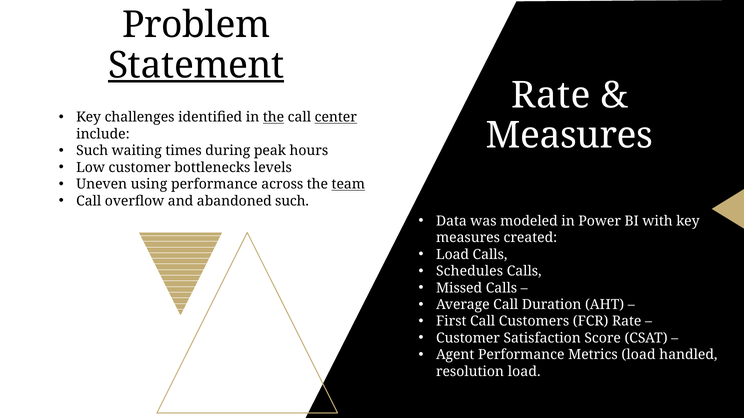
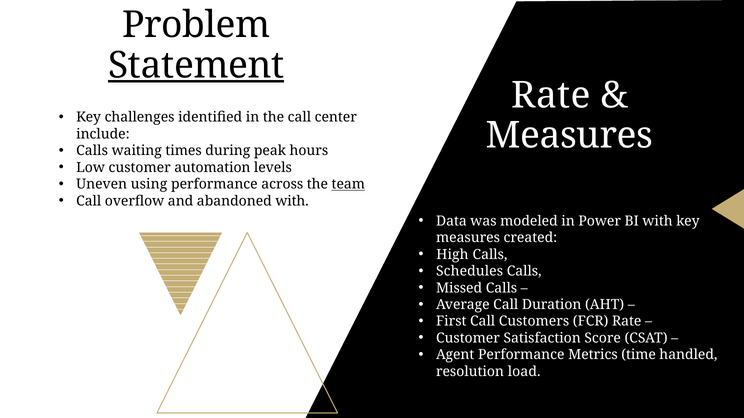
the at (274, 117) underline: present -> none
center underline: present -> none
Such at (92, 151): Such -> Calls
bottlenecks: bottlenecks -> automation
abandoned such: such -> with
Load at (453, 255): Load -> High
Metrics load: load -> time
